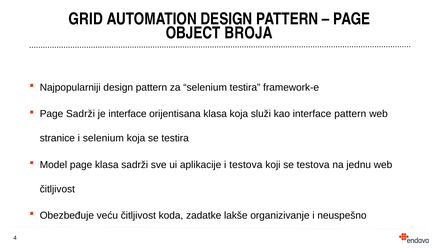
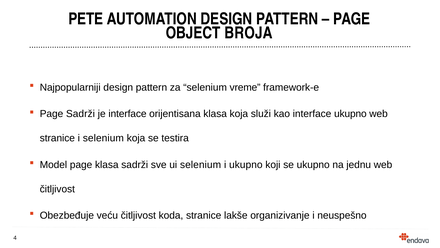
GRID: GRID -> PETE
selenium testira: testira -> vreme
interface pattern: pattern -> ukupno
ui aplikacije: aplikacije -> selenium
i testova: testova -> ukupno
se testova: testova -> ukupno
koda zadatke: zadatke -> stranice
